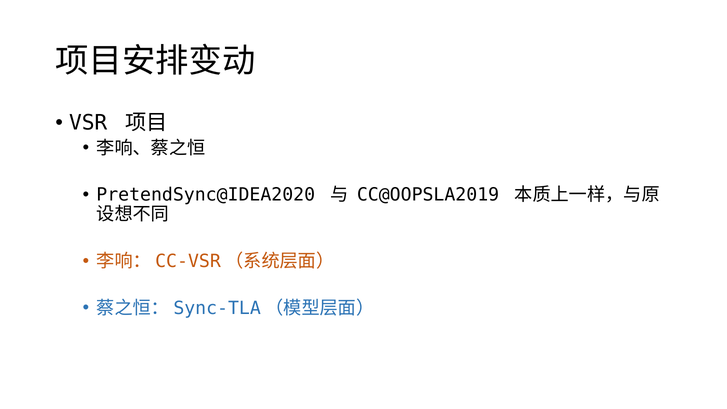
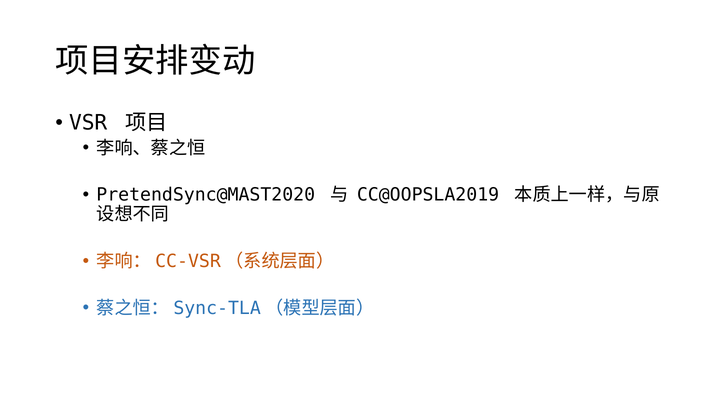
PretendSync@IDEA2020: PretendSync@IDEA2020 -> PretendSync@MAST2020
